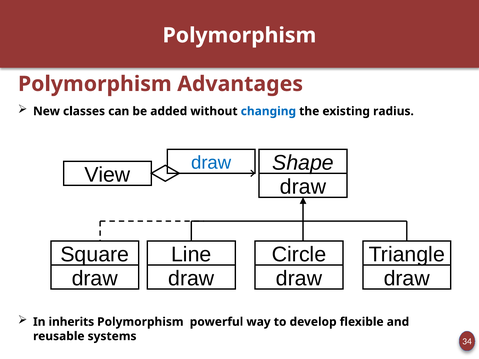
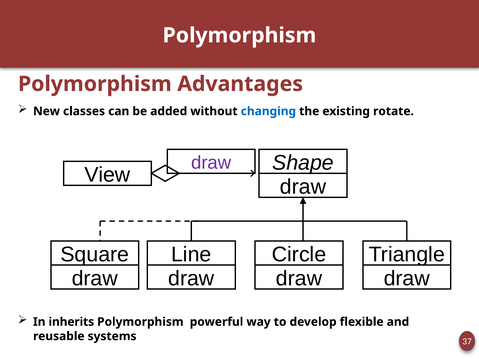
radius: radius -> rotate
draw at (211, 163) colour: blue -> purple
34: 34 -> 37
